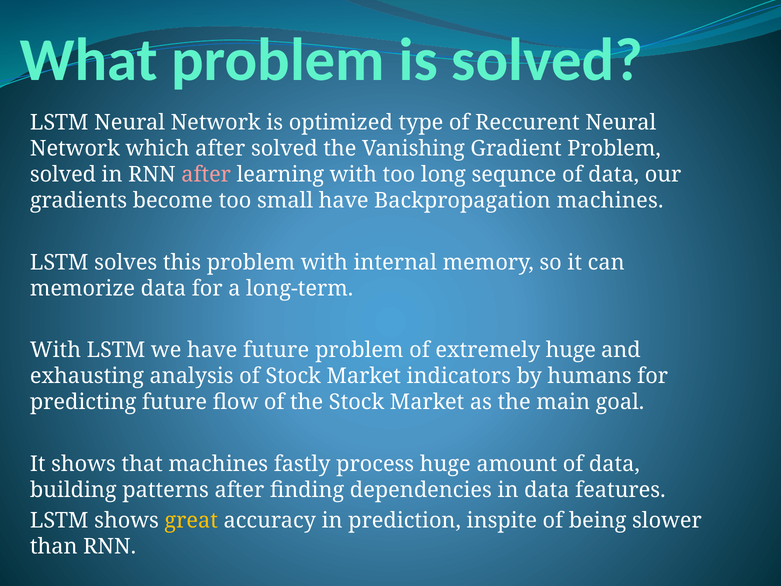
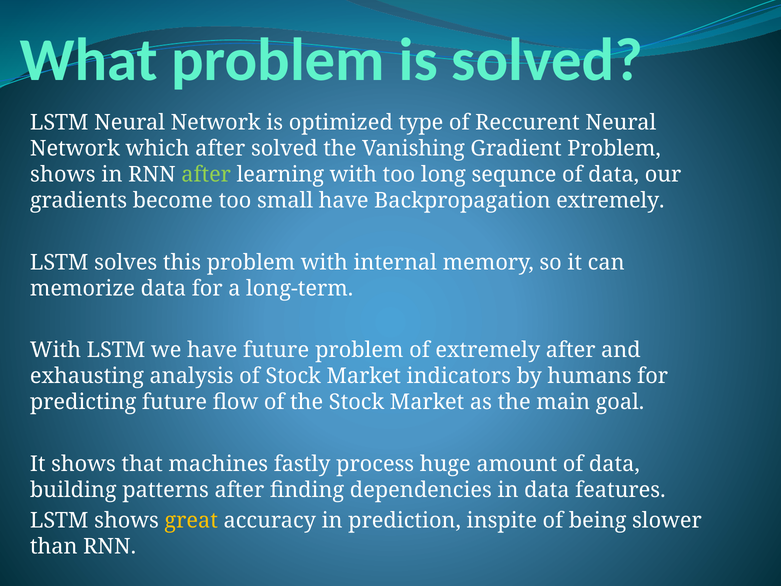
solved at (63, 175): solved -> shows
after at (206, 175) colour: pink -> light green
Backpropagation machines: machines -> extremely
extremely huge: huge -> after
